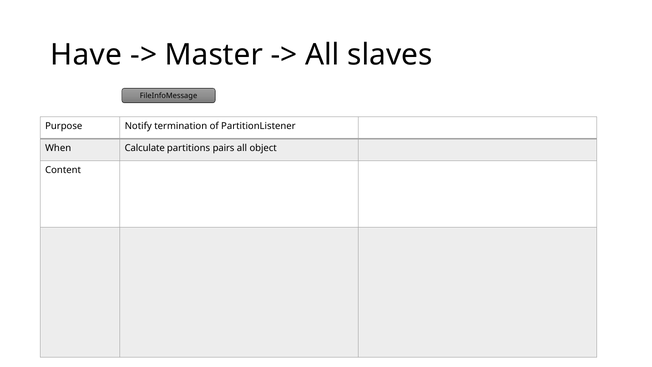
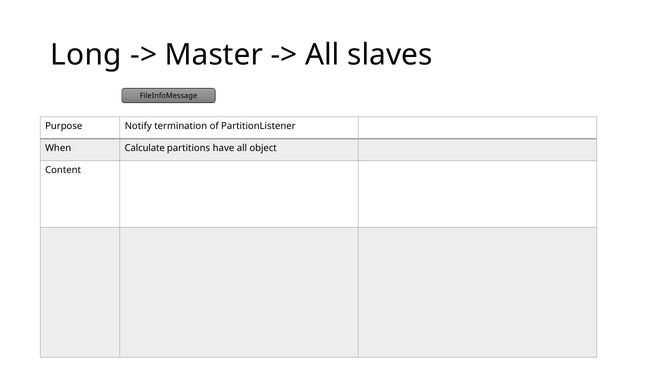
Have: Have -> Long
pairs: pairs -> have
